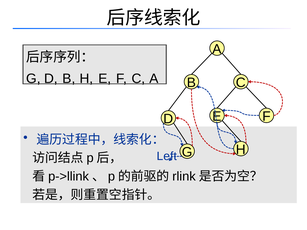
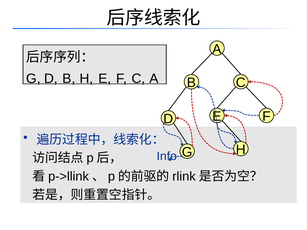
Left: Left -> Info
